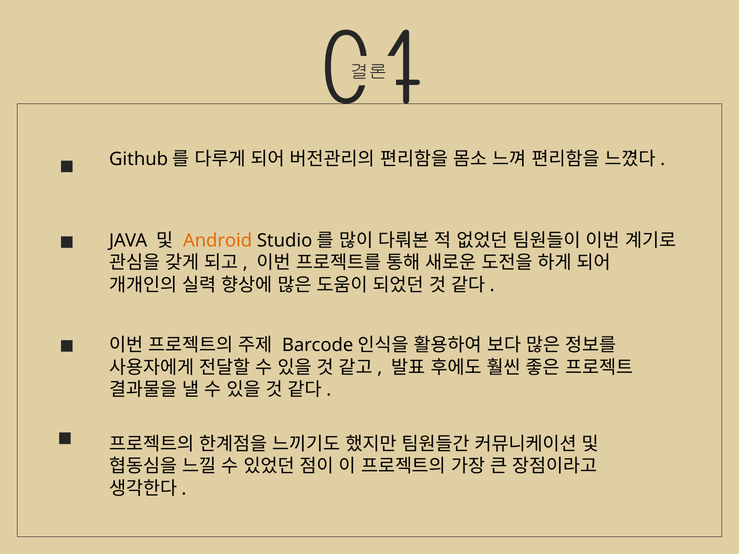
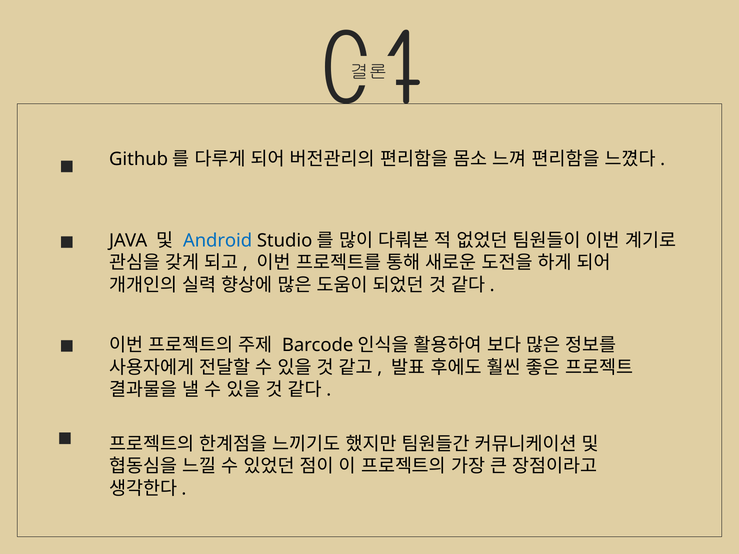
Android colour: orange -> blue
